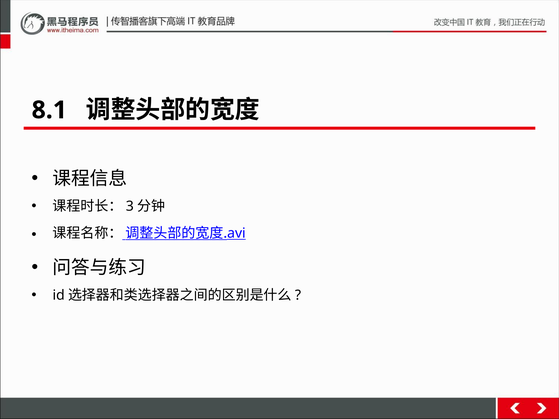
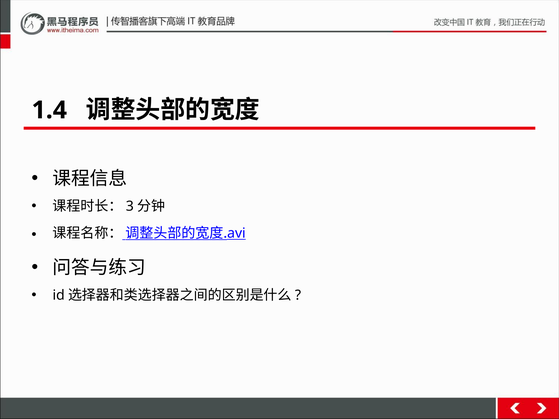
8.1: 8.1 -> 1.4
